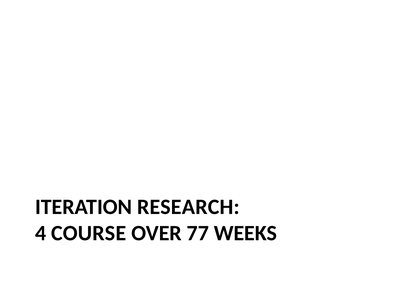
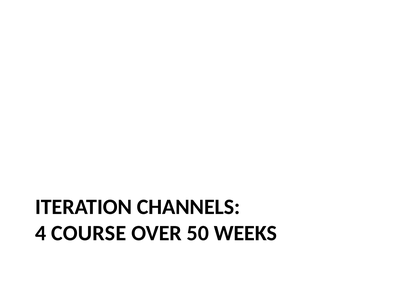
RESEARCH: RESEARCH -> CHANNELS
77: 77 -> 50
